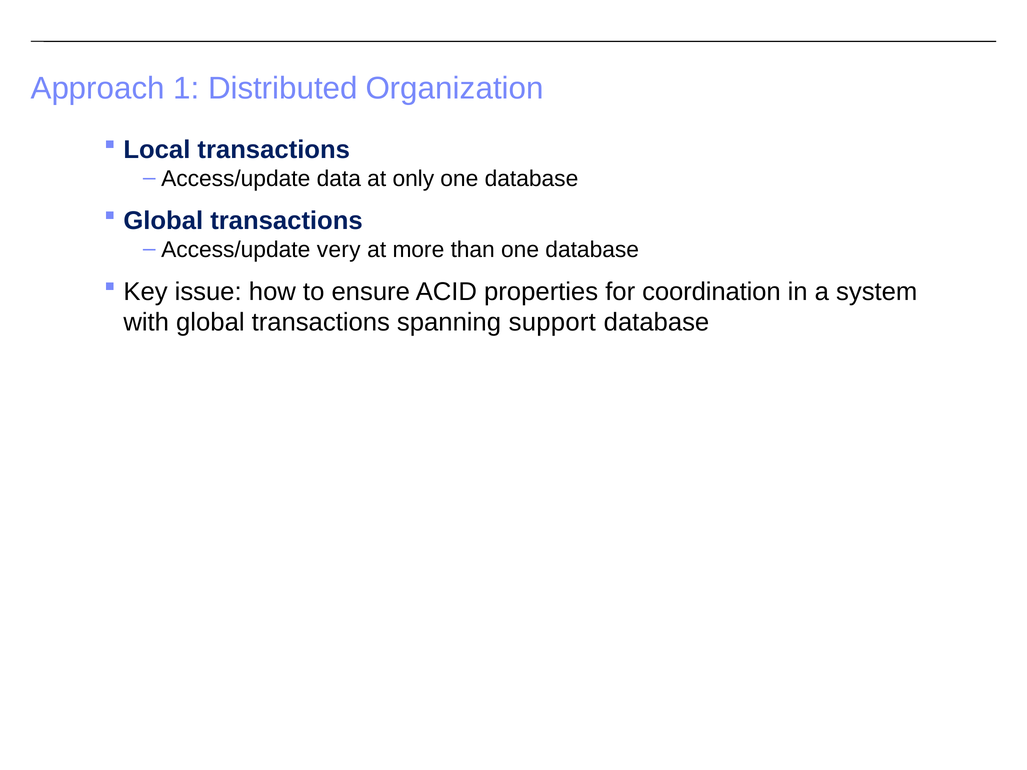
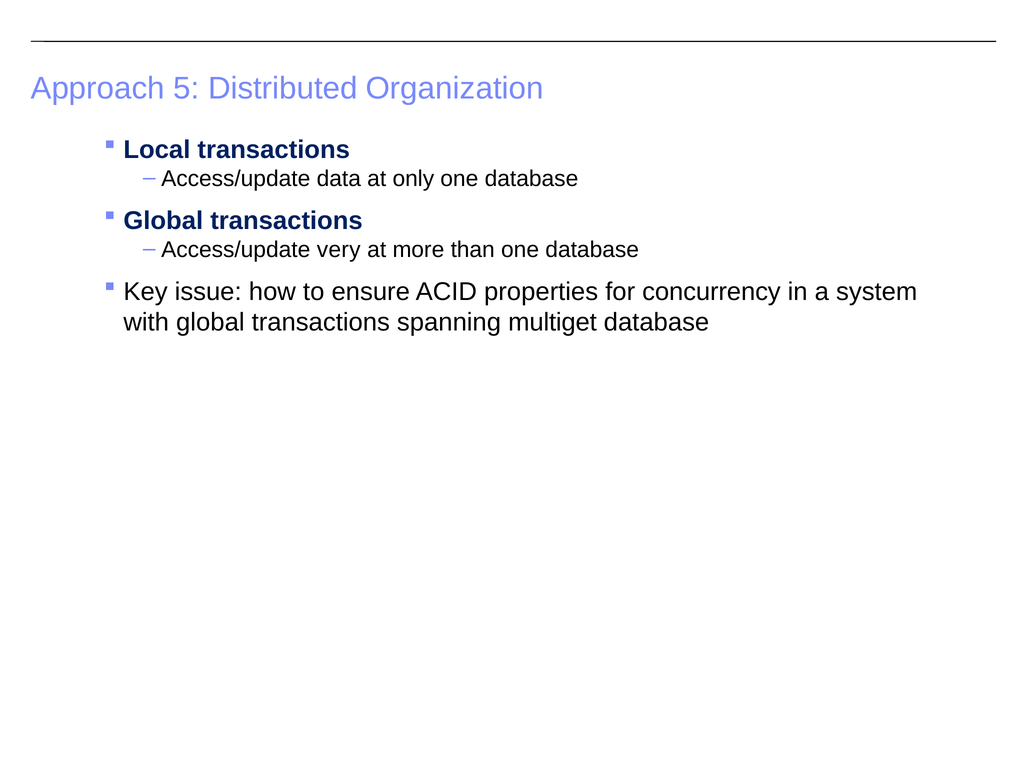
1: 1 -> 5
coordination: coordination -> concurrency
support: support -> multiget
